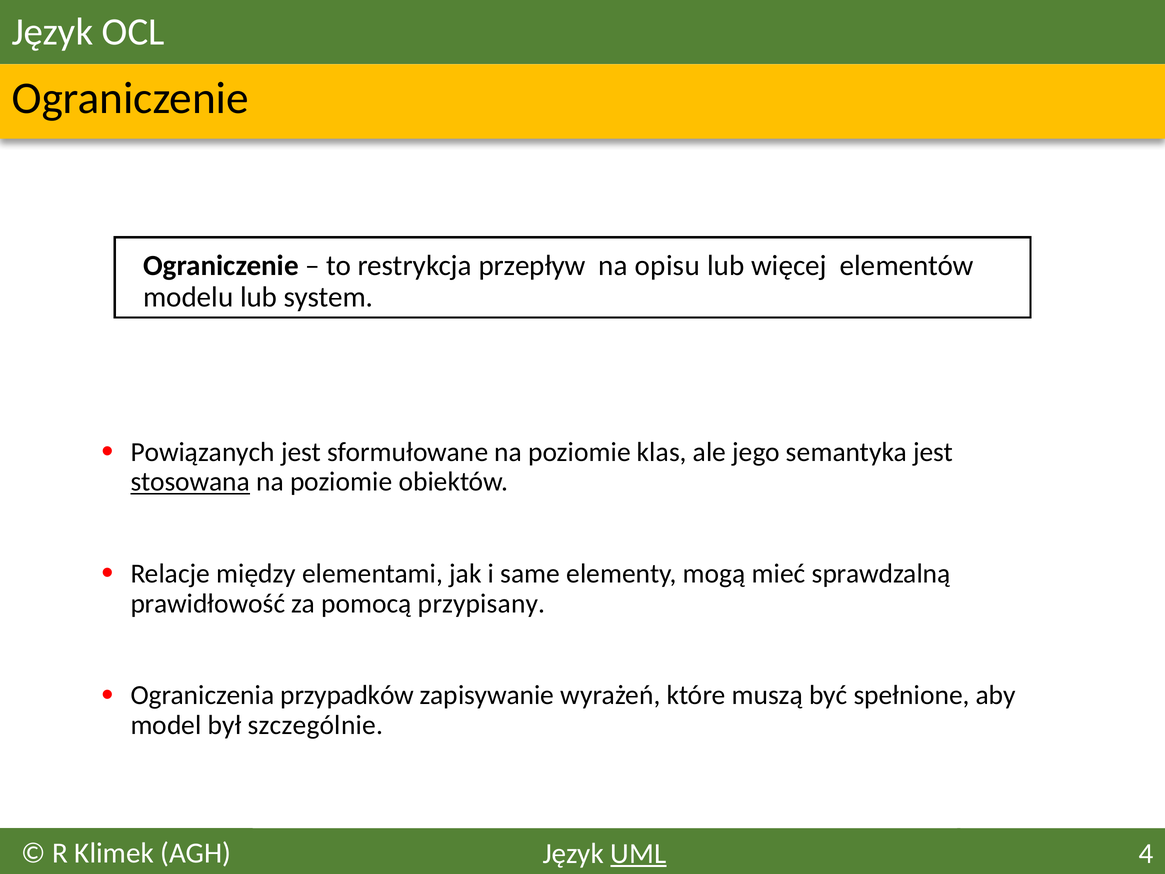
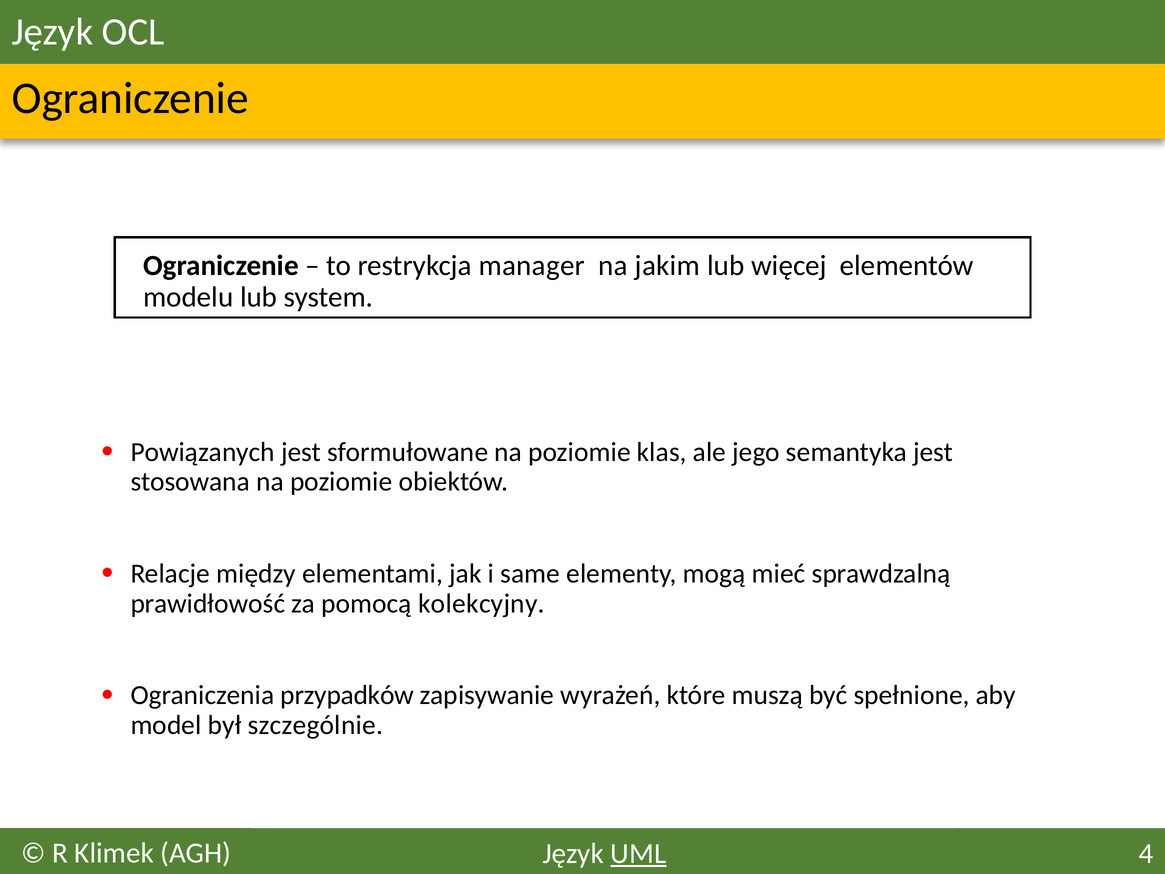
przepływ: przepływ -> manager
opisu: opisu -> jakim
stosowana underline: present -> none
przypisany: przypisany -> kolekcyjny
